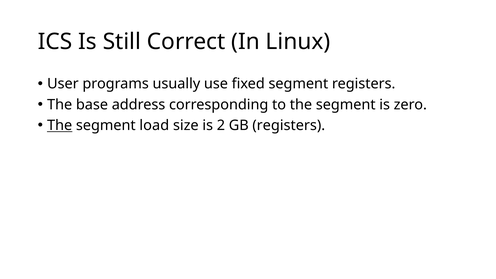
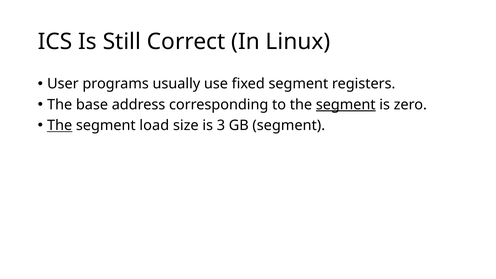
segment at (346, 105) underline: none -> present
2: 2 -> 3
GB registers: registers -> segment
